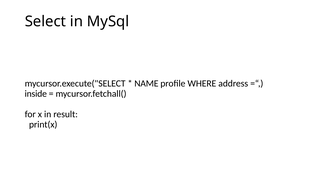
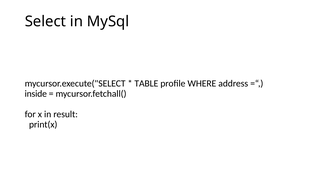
NAME: NAME -> TABLE
